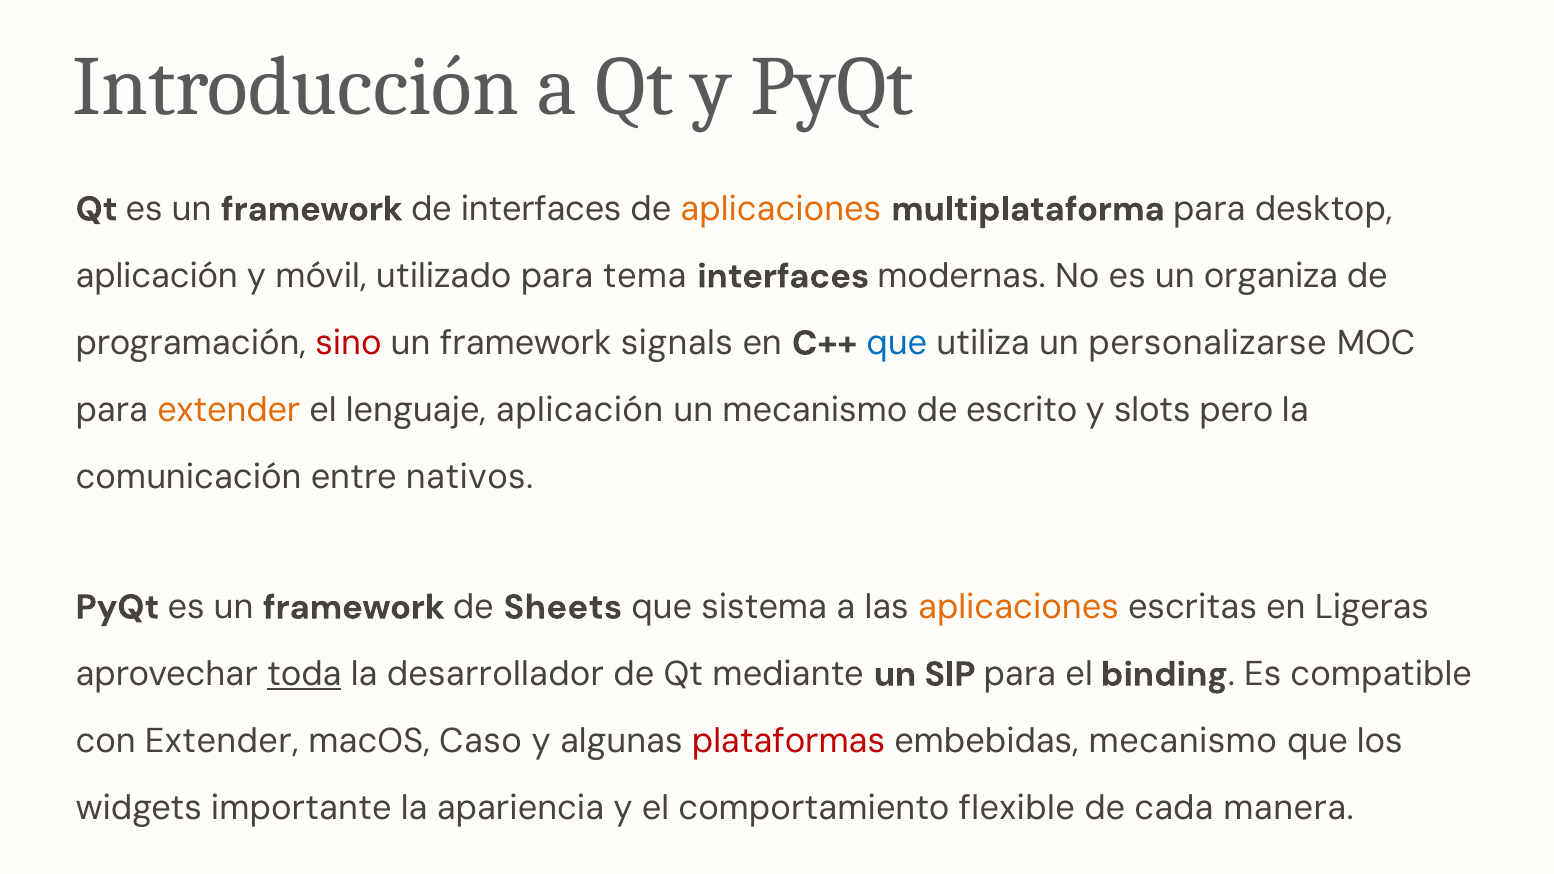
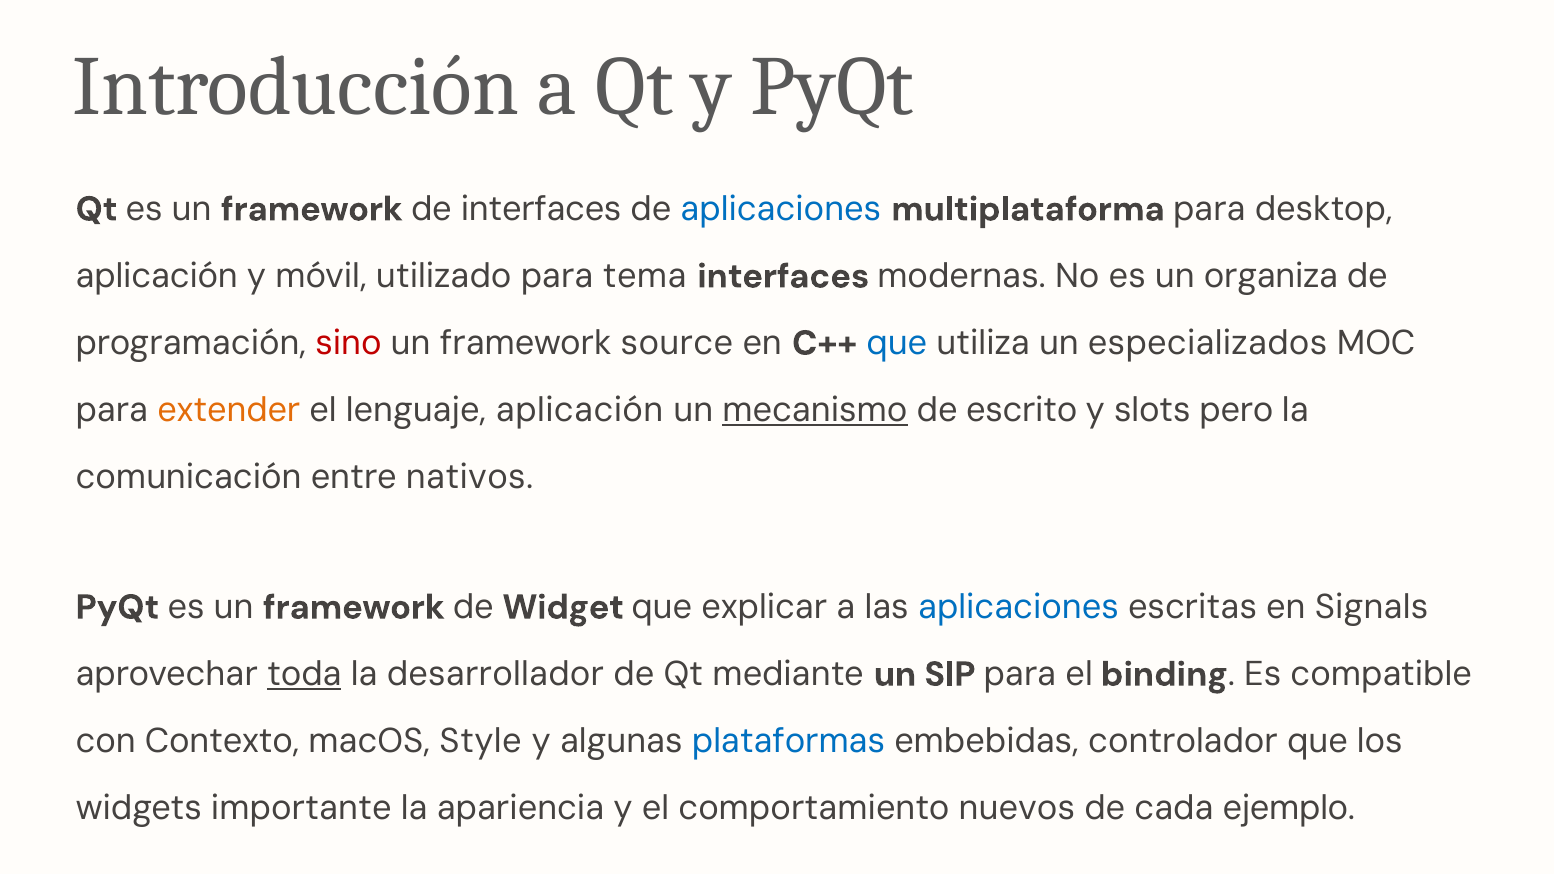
aplicaciones at (781, 209) colour: orange -> blue
signals: signals -> source
personalizarse: personalizarse -> especializados
mecanismo at (815, 410) underline: none -> present
Sheets: Sheets -> Widget
sistema: sistema -> explicar
aplicaciones at (1018, 607) colour: orange -> blue
Ligeras: Ligeras -> Signals
con Extender: Extender -> Contexto
Caso: Caso -> Style
plataformas colour: red -> blue
embebidas mecanismo: mecanismo -> controlador
flexible: flexible -> nuevos
manera: manera -> ejemplo
